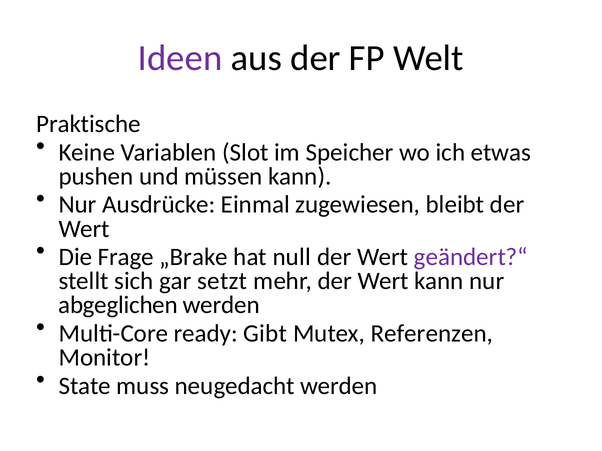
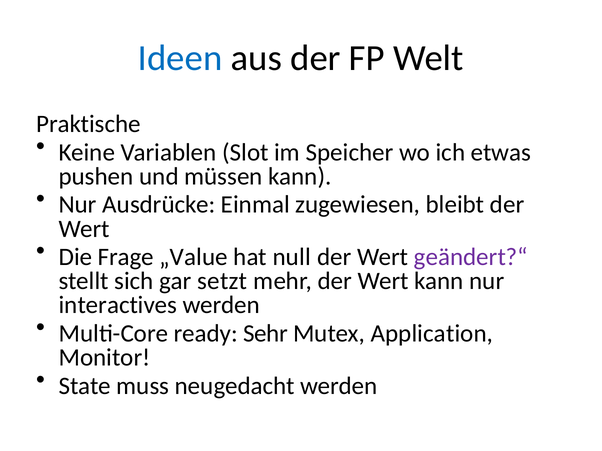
Ideen colour: purple -> blue
„Brake: „Brake -> „Value
abgeglichen: abgeglichen -> interactives
Gibt: Gibt -> Sehr
Referenzen: Referenzen -> Application
